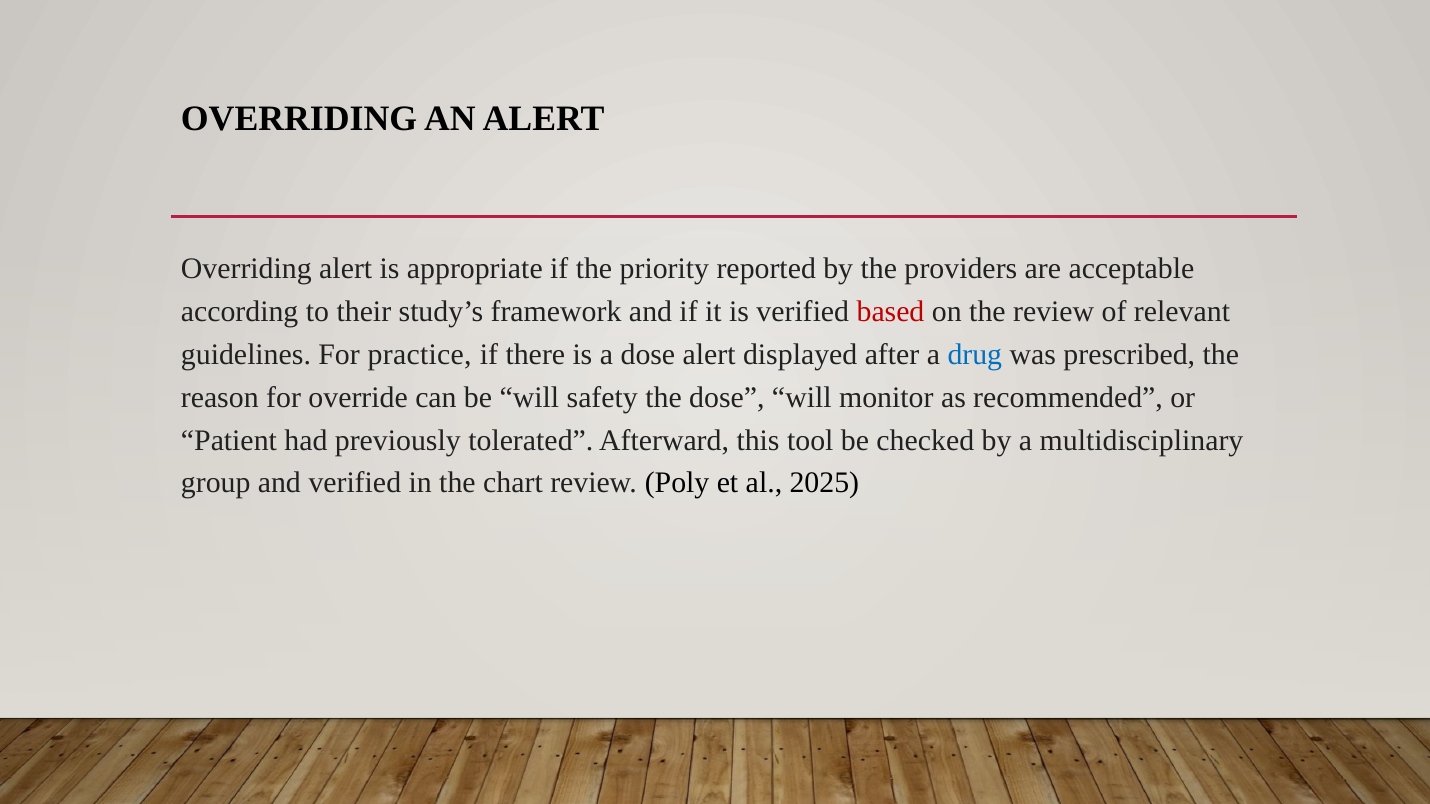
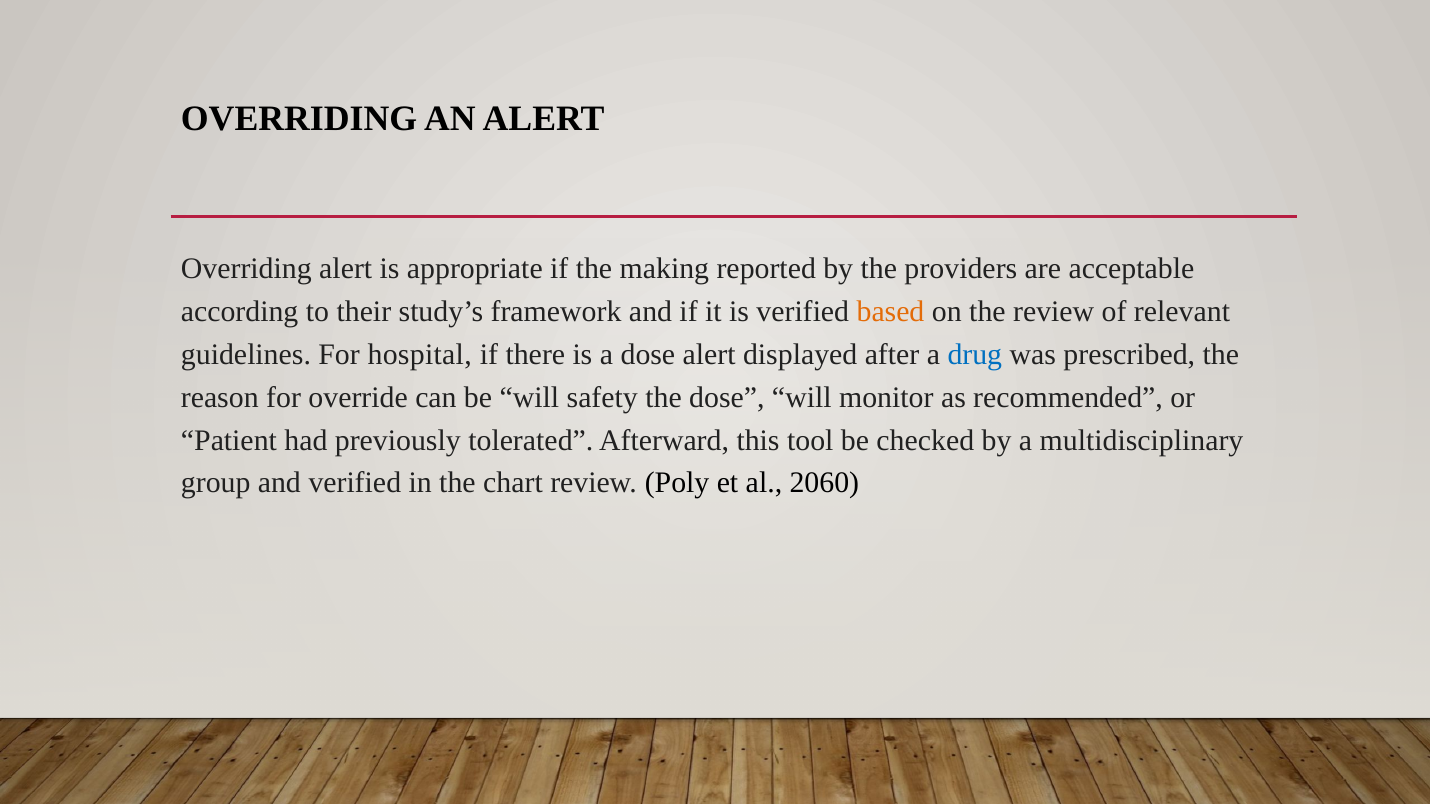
priority: priority -> making
based colour: red -> orange
practice: practice -> hospital
2025: 2025 -> 2060
